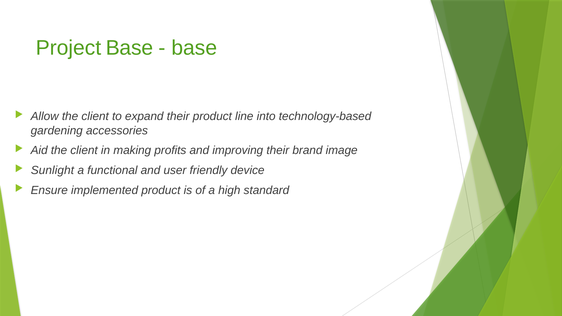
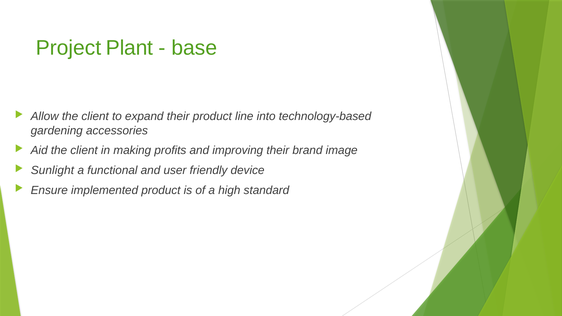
Project Base: Base -> Plant
